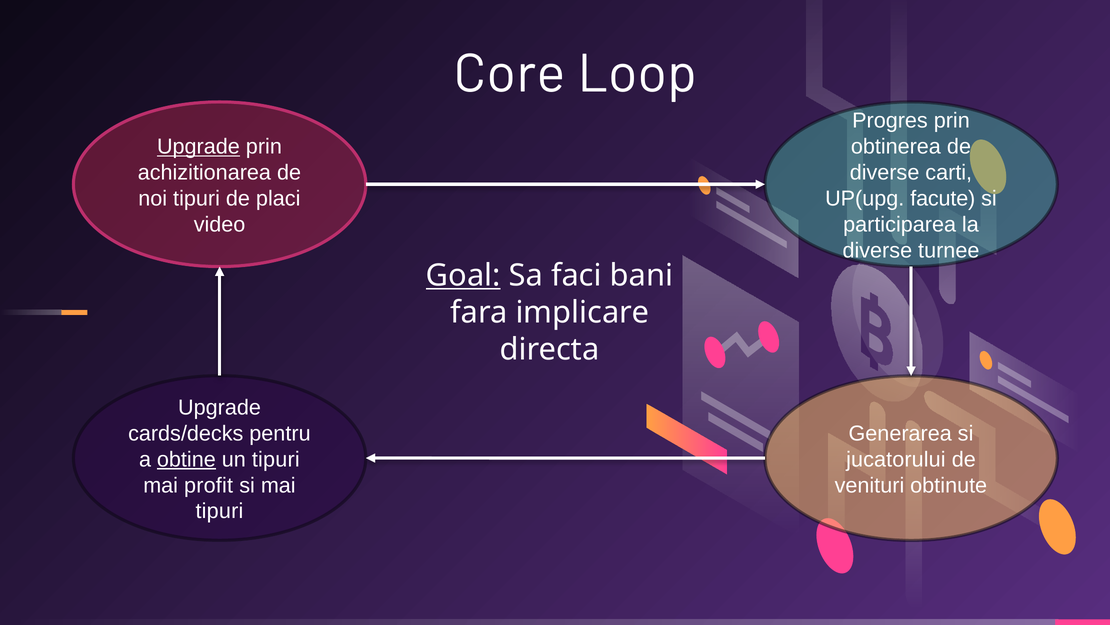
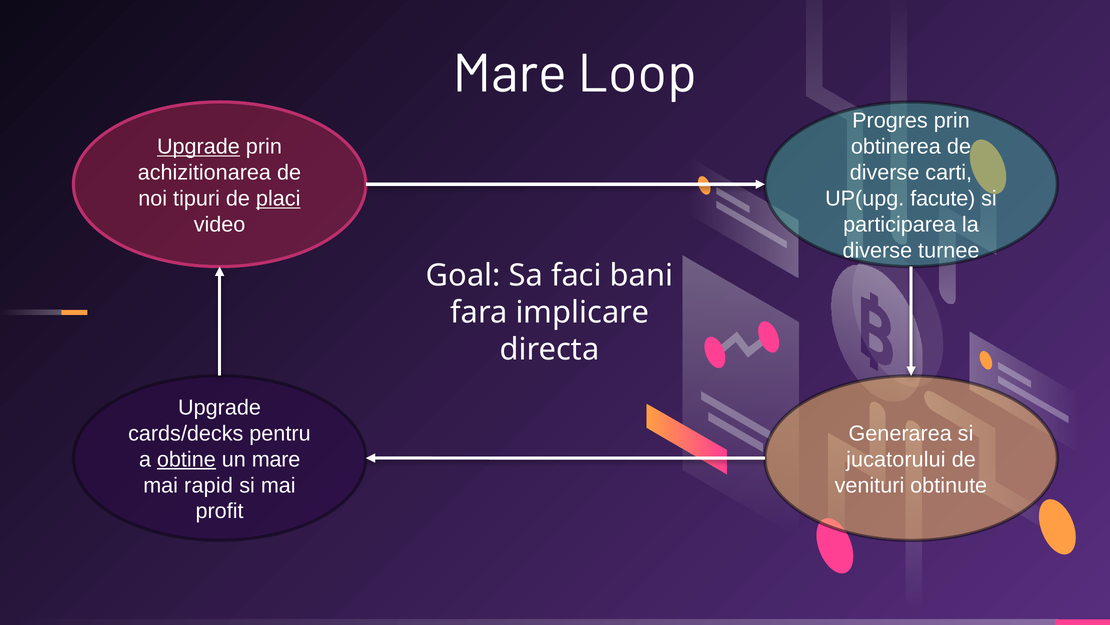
Core at (510, 74): Core -> Mare
placi underline: none -> present
Goal underline: present -> none
un tipuri: tipuri -> mare
profit: profit -> rapid
tipuri at (219, 511): tipuri -> profit
